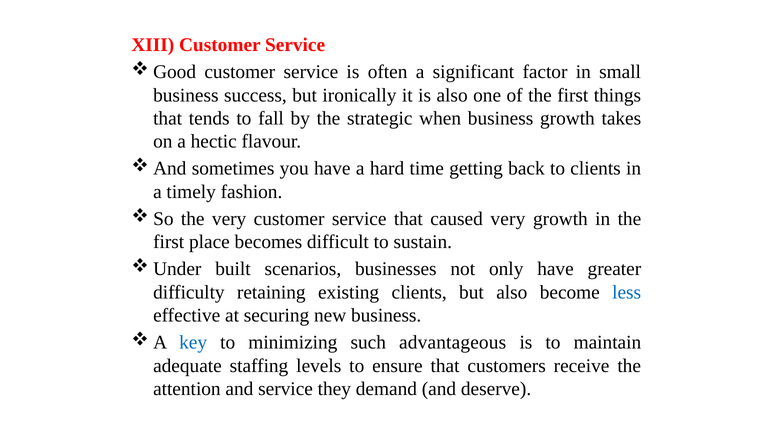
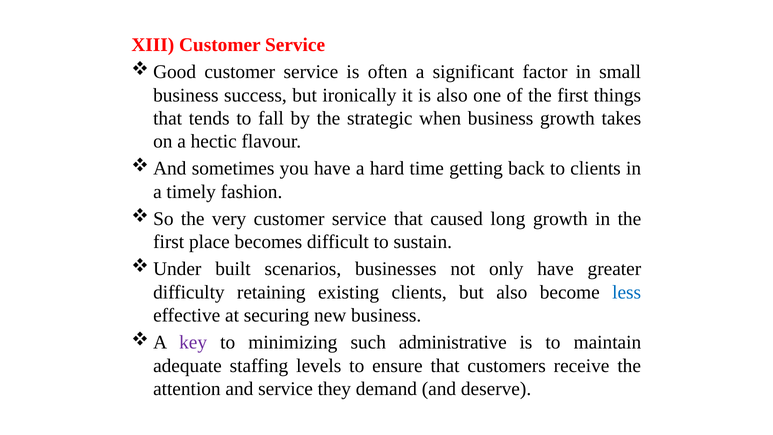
caused very: very -> long
key colour: blue -> purple
advantageous: advantageous -> administrative
